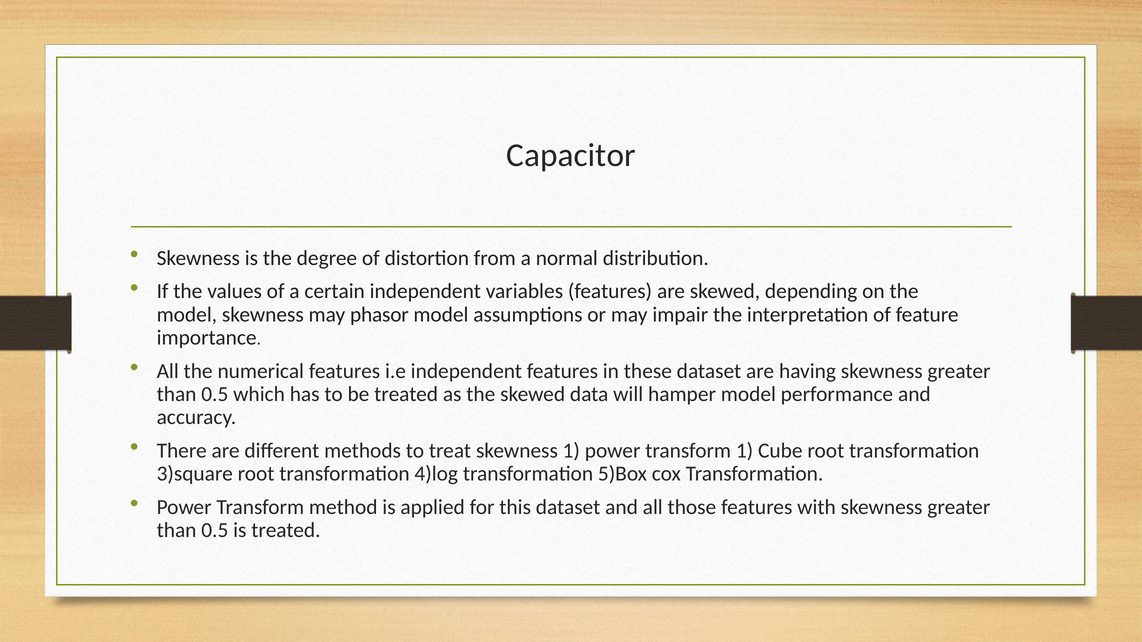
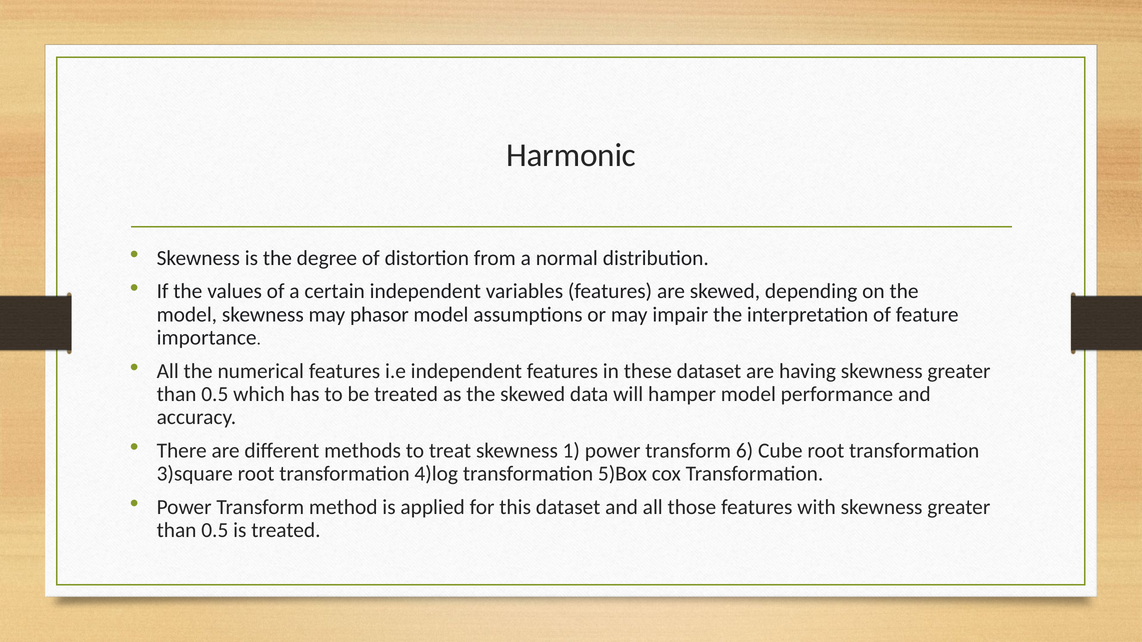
Capacitor: Capacitor -> Harmonic
transform 1: 1 -> 6
